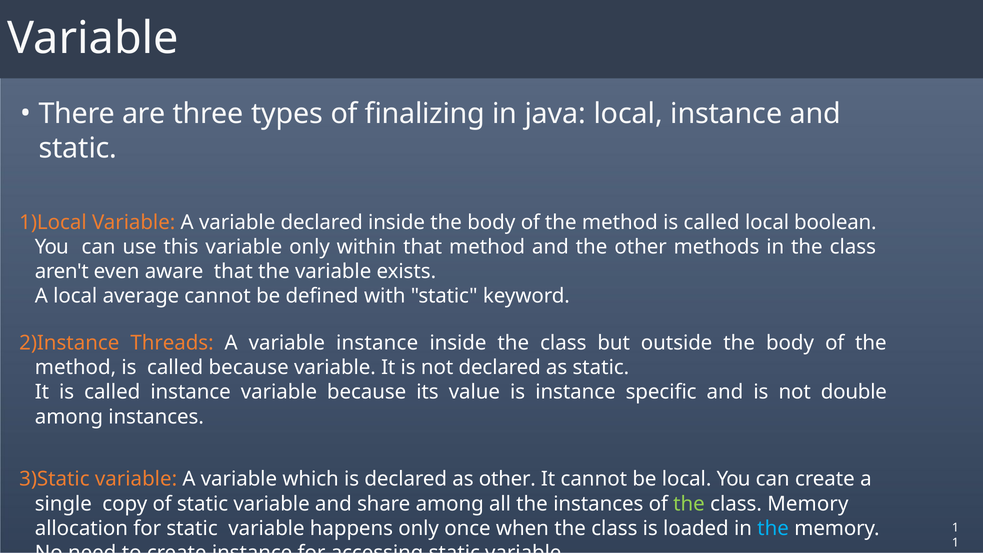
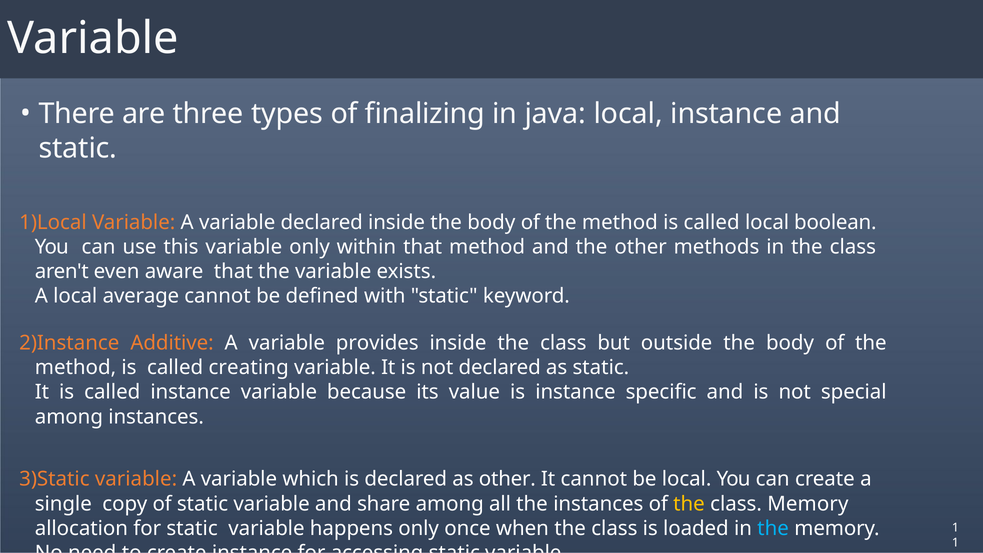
Threads: Threads -> Additive
variable instance: instance -> provides
called because: because -> creating
double: double -> special
the at (689, 504) colour: light green -> yellow
